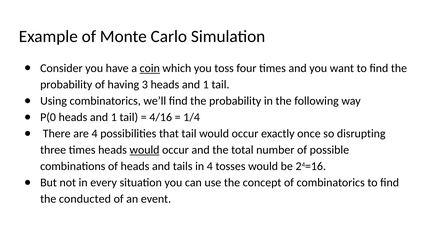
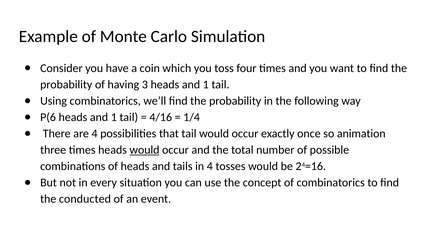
coin underline: present -> none
P(0: P(0 -> P(6
disrupting: disrupting -> animation
